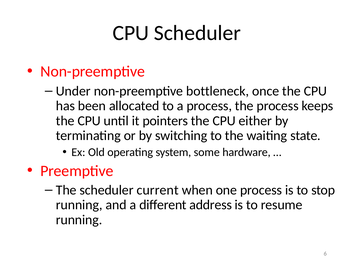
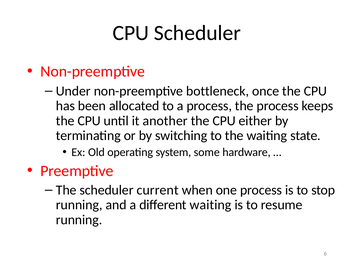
pointers: pointers -> another
different address: address -> waiting
